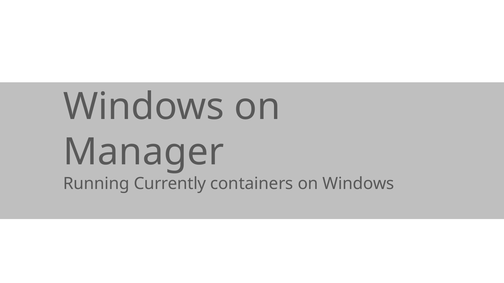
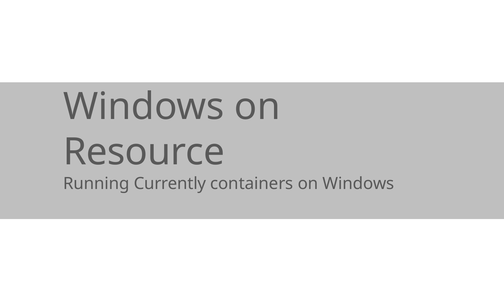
Manager: Manager -> Resource
